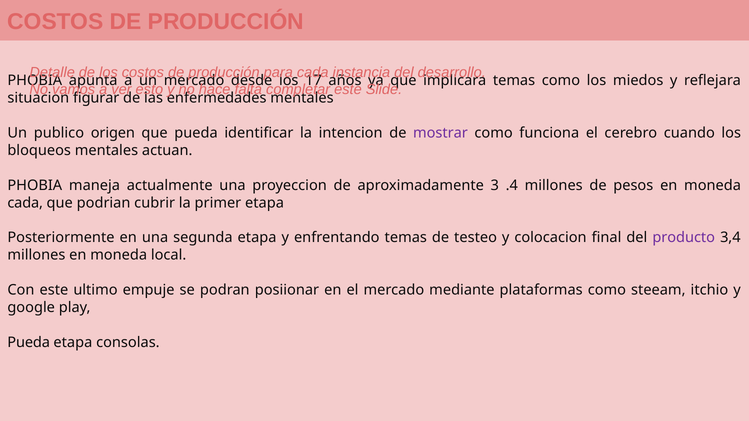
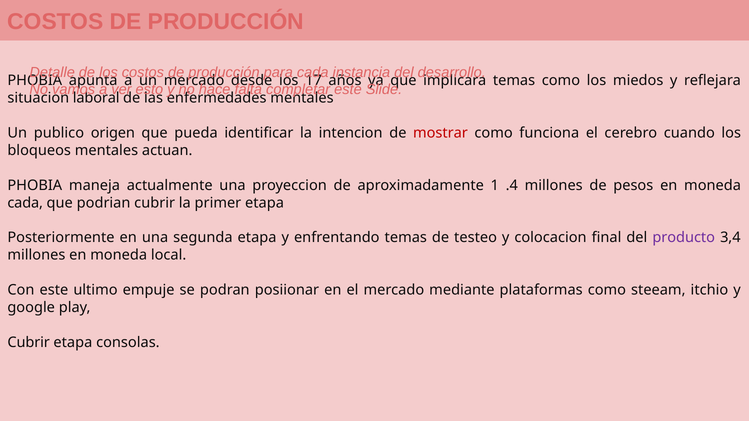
figurar: figurar -> laboral
mostrar colour: purple -> red
3: 3 -> 1
Pueda at (29, 343): Pueda -> Cubrir
